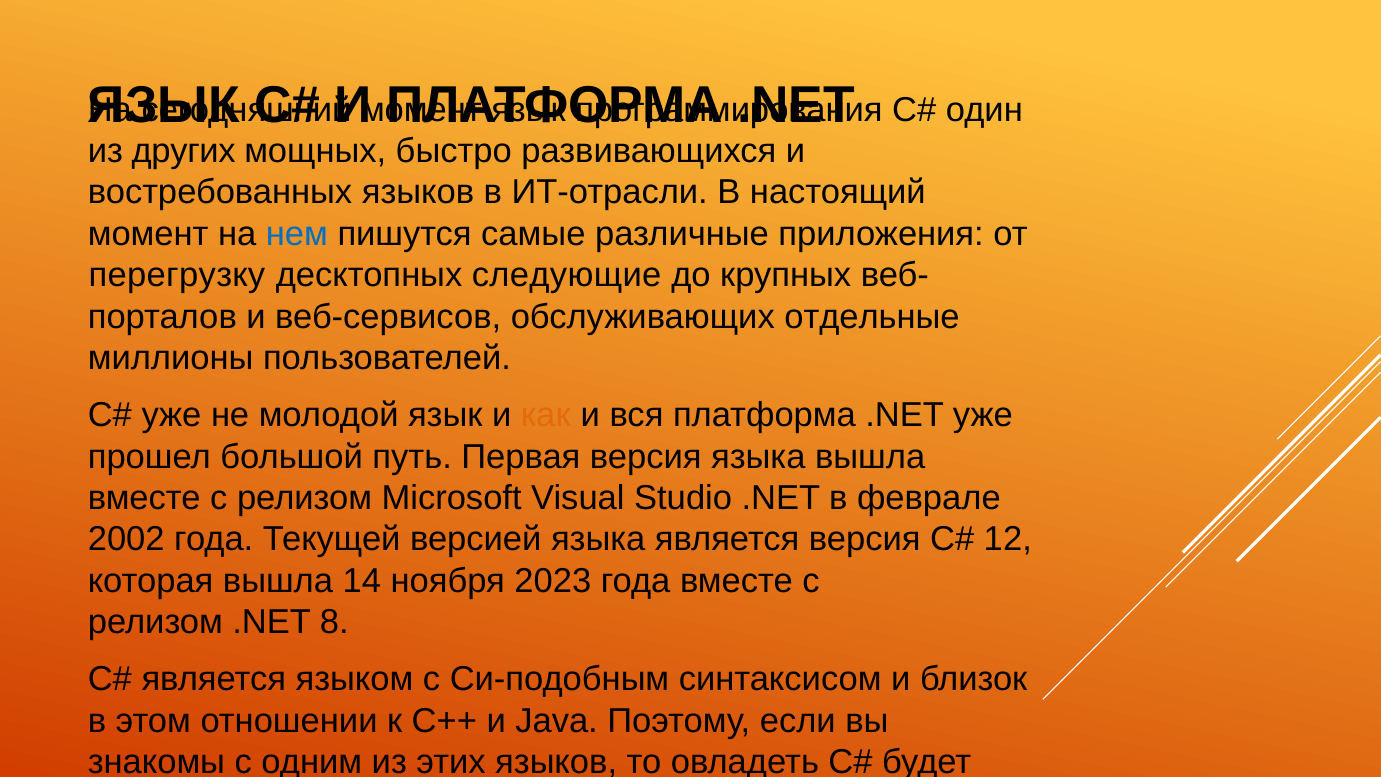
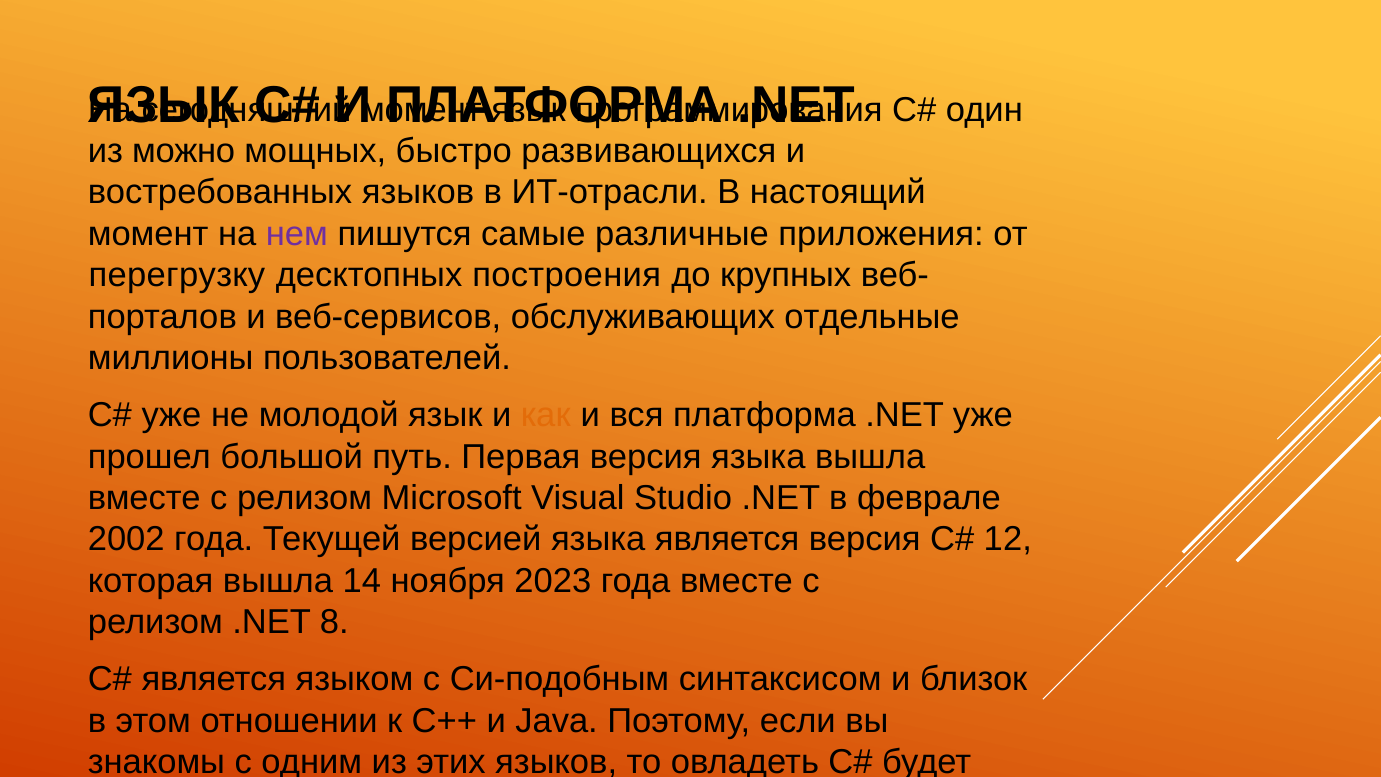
других: других -> можно
нем colour: blue -> purple
следующие: следующие -> построения
